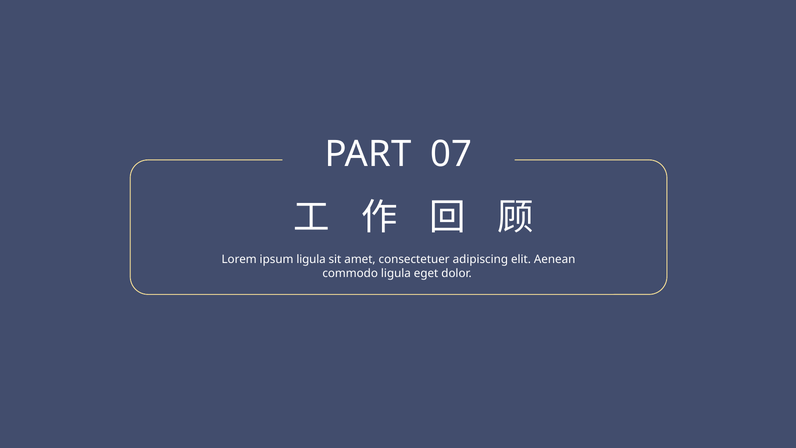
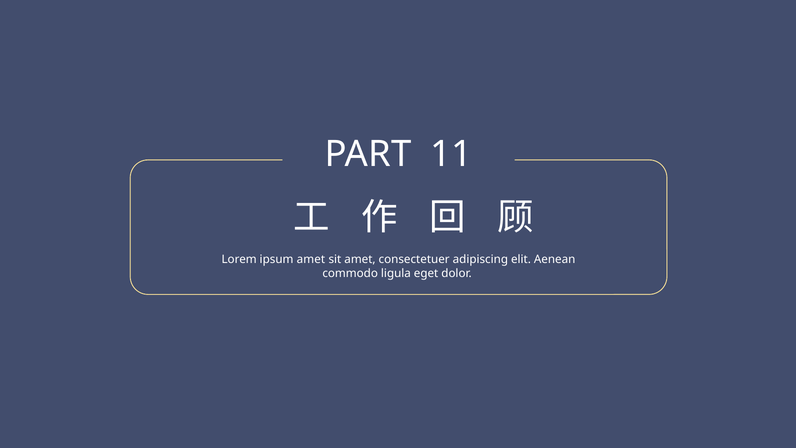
07: 07 -> 11
ipsum ligula: ligula -> amet
